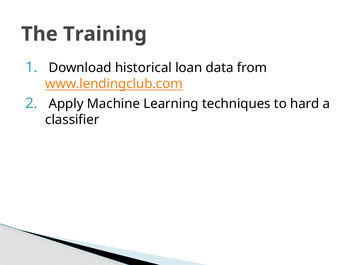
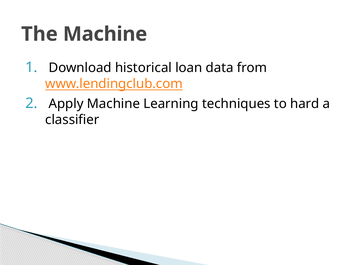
The Training: Training -> Machine
